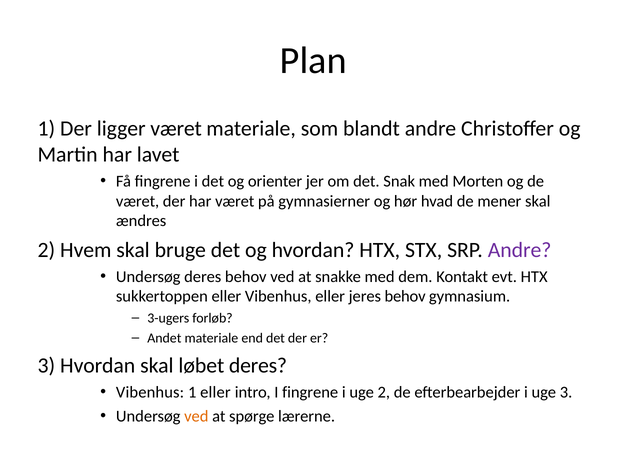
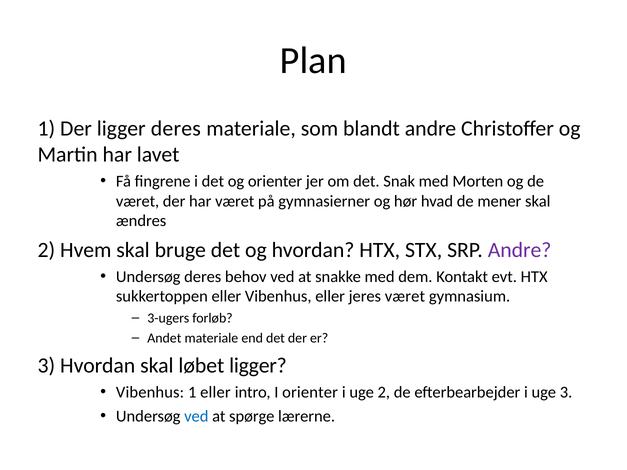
ligger været: været -> deres
jeres behov: behov -> været
løbet deres: deres -> ligger
I fingrene: fingrene -> orienter
ved at (196, 417) colour: orange -> blue
